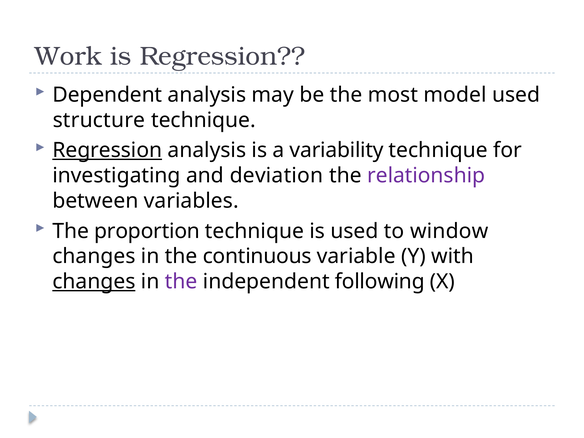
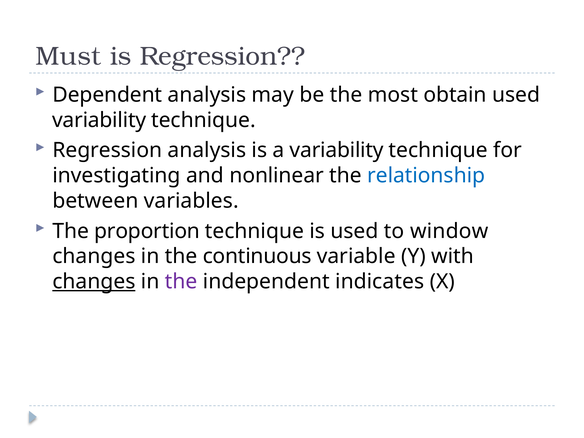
Work: Work -> Must
model: model -> obtain
structure at (99, 120): structure -> variability
Regression at (107, 150) underline: present -> none
deviation: deviation -> nonlinear
relationship colour: purple -> blue
following: following -> indicates
